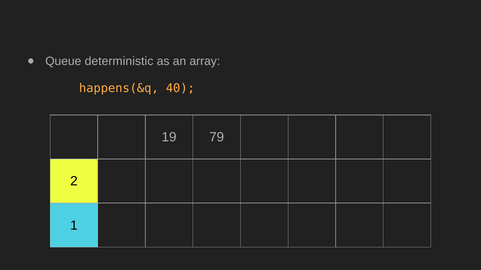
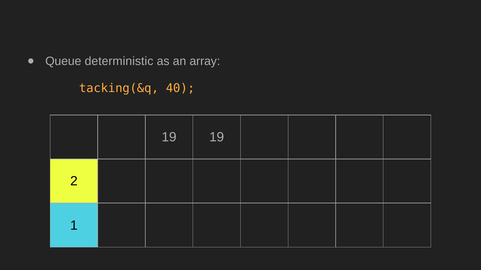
happens(&q: happens(&q -> tacking(&q
19 79: 79 -> 19
